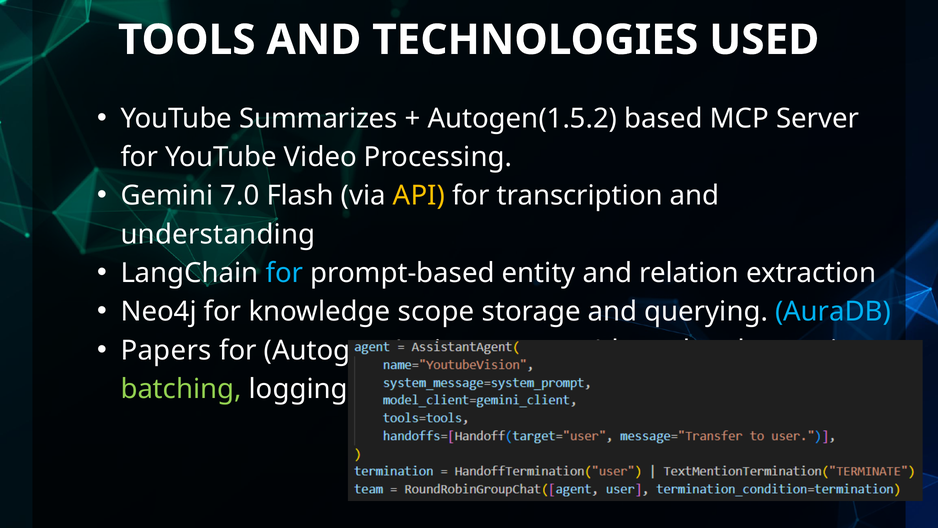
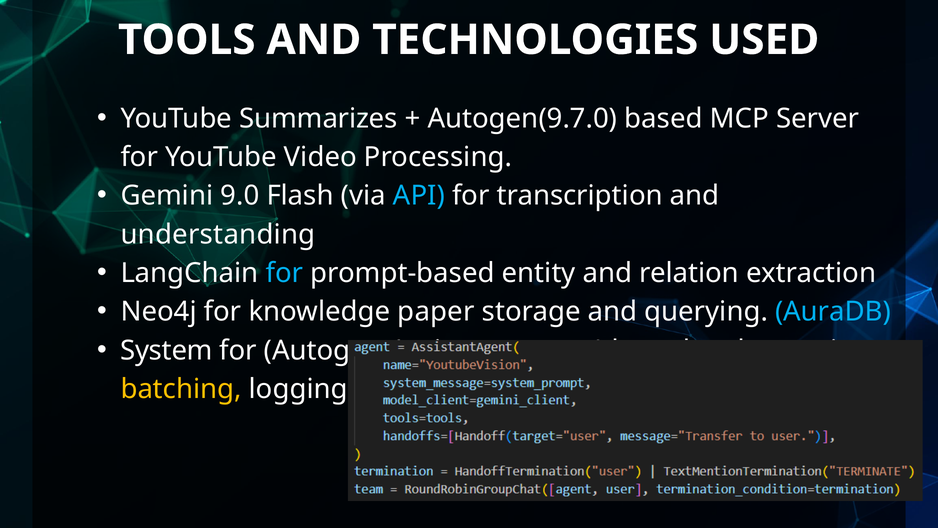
Autogen(1.5.2: Autogen(1.5.2 -> Autogen(9.7.0
7.0: 7.0 -> 9.0
API colour: yellow -> light blue
scope: scope -> paper
Papers: Papers -> System
batching colour: light green -> yellow
